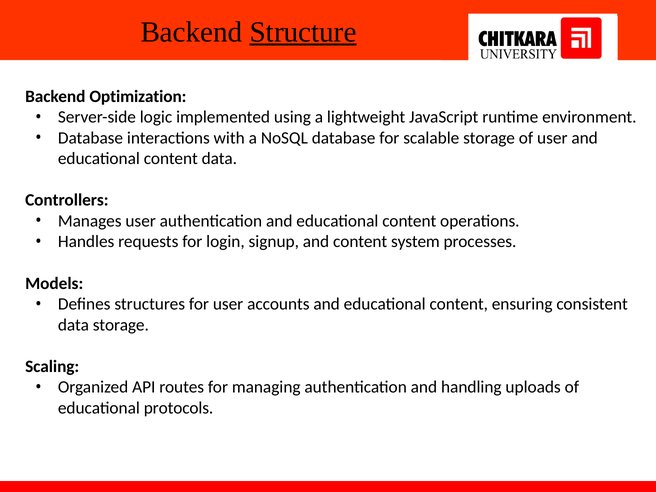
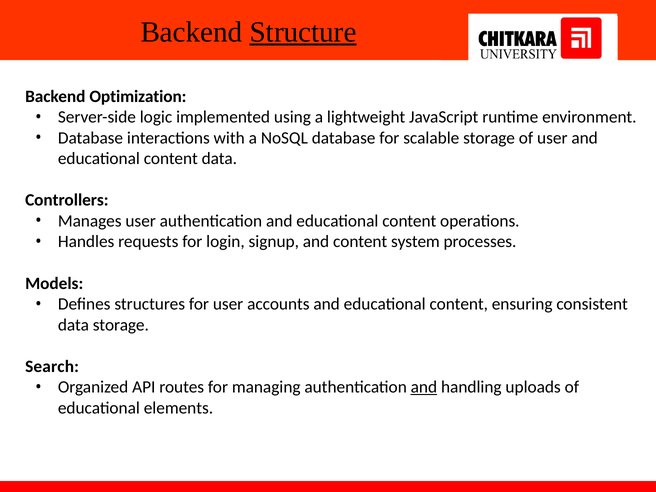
Scaling: Scaling -> Search
and at (424, 387) underline: none -> present
protocols: protocols -> elements
